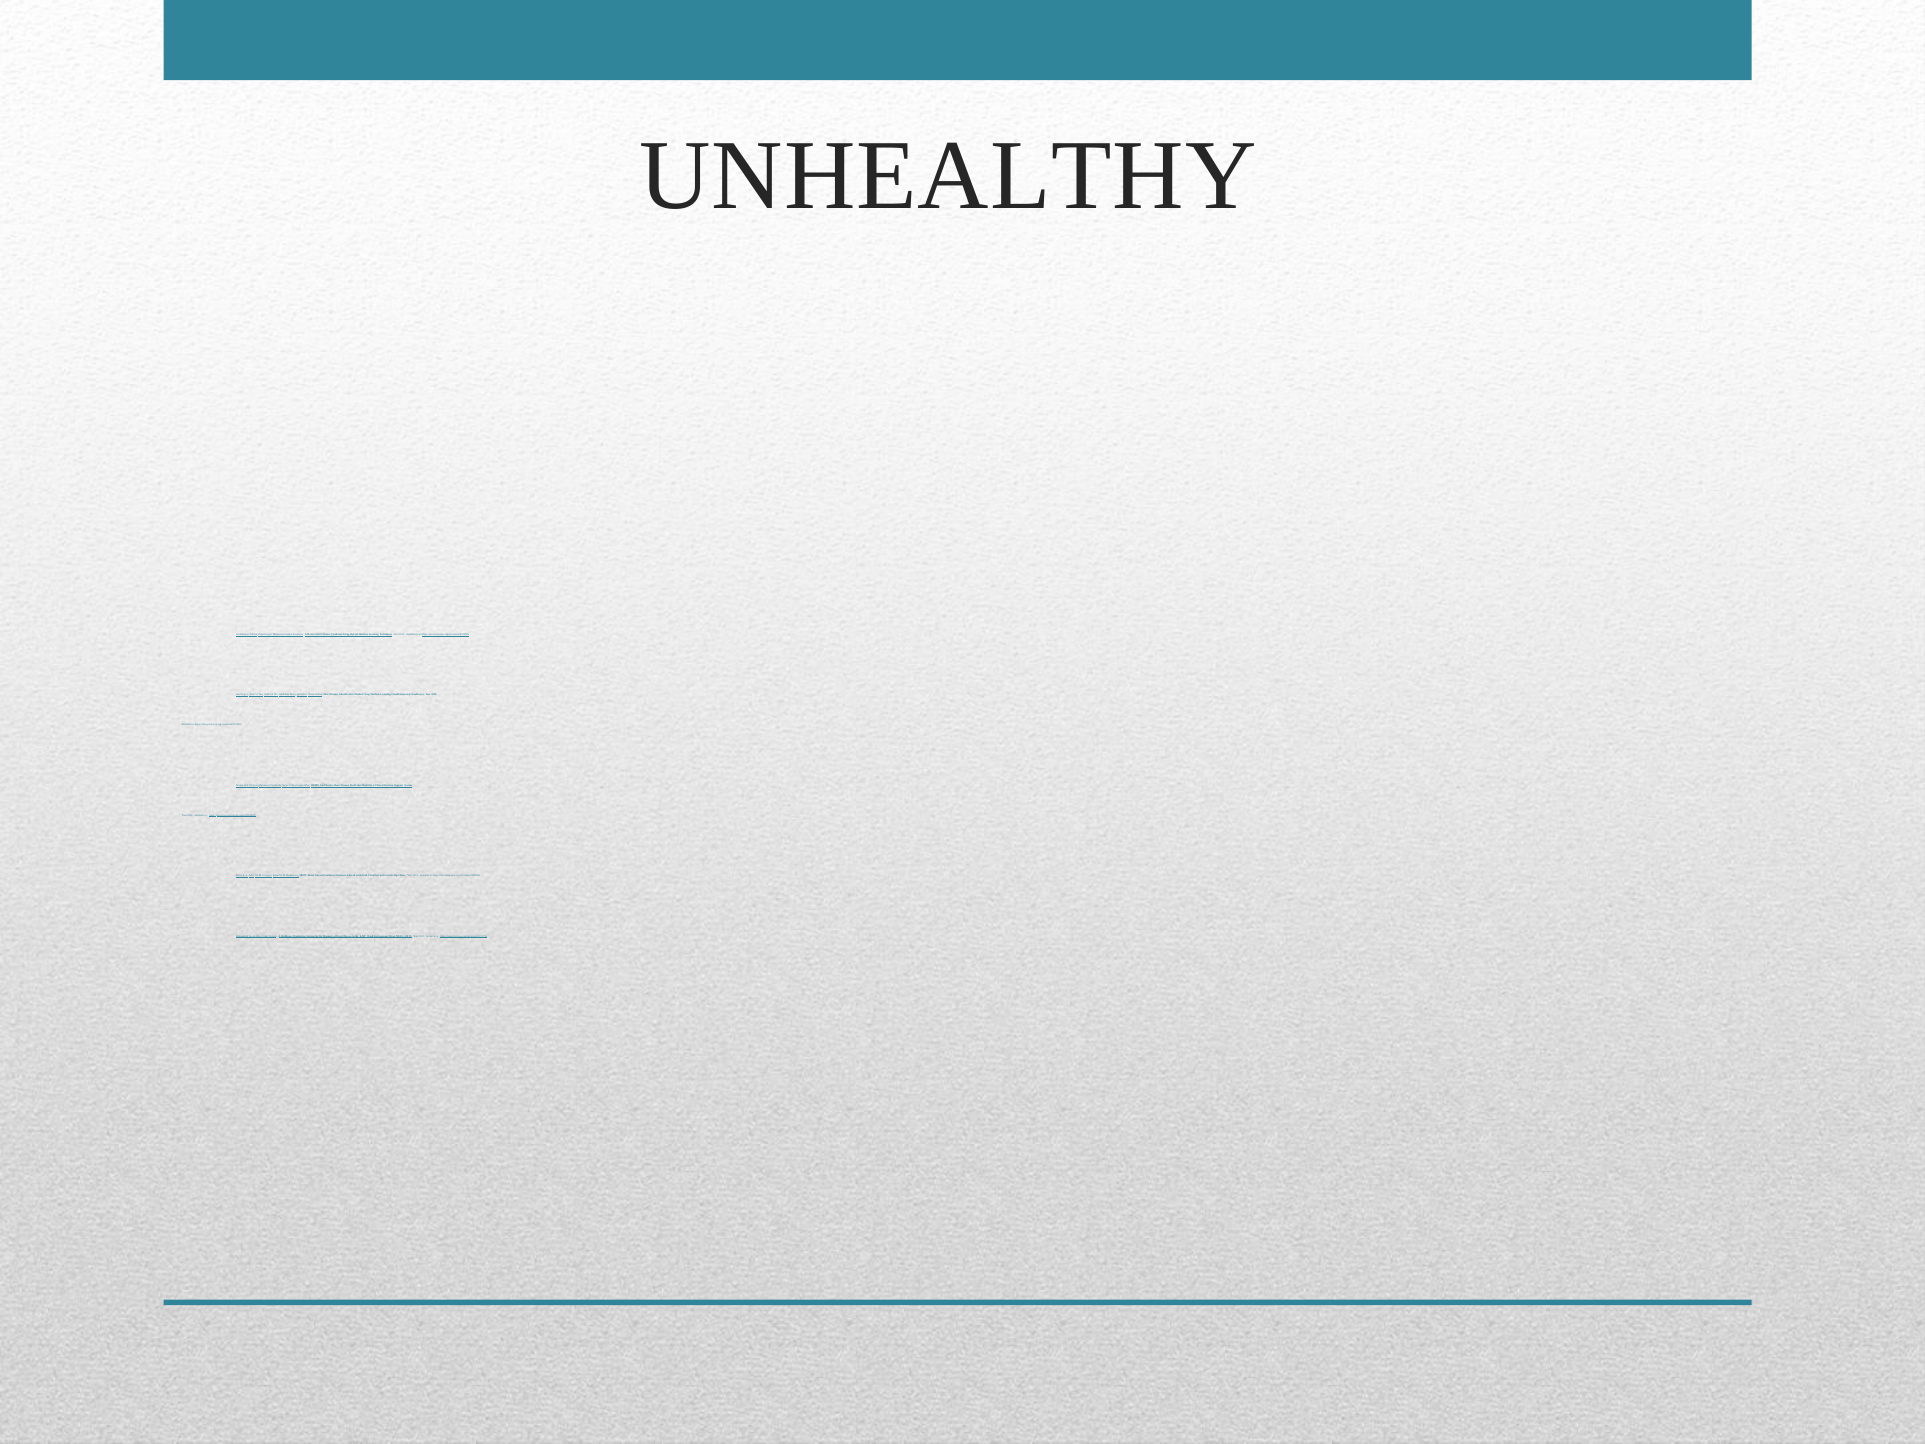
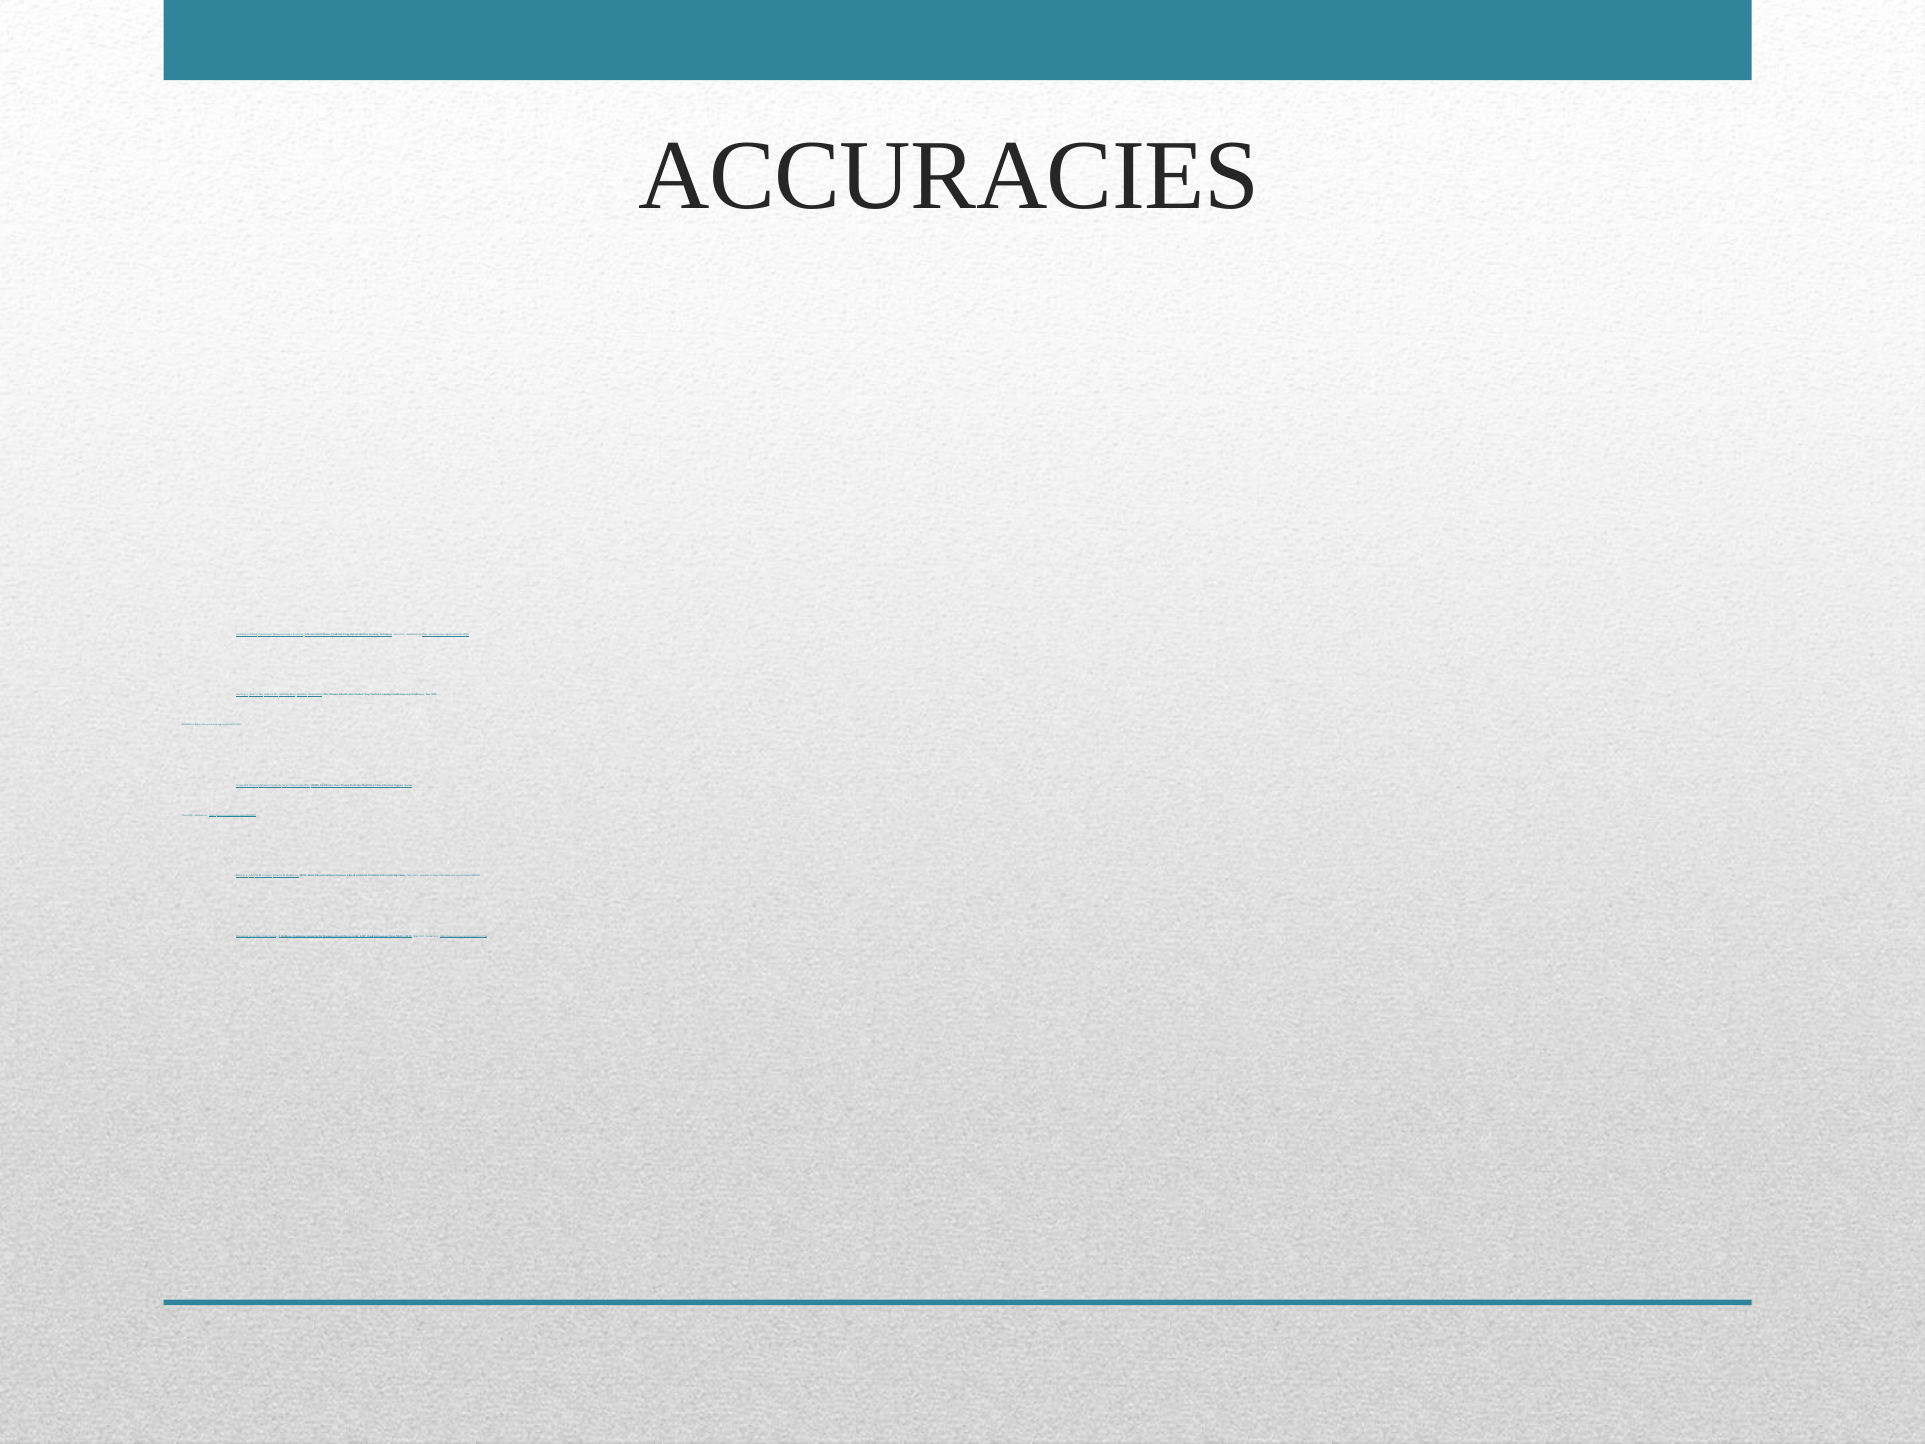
UNHEALTHY: UNHEALTHY -> ACCURACIES
